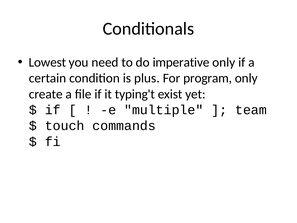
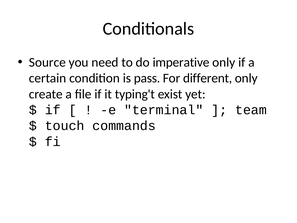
Lowest: Lowest -> Source
plus: plus -> pass
program: program -> different
multiple: multiple -> terminal
